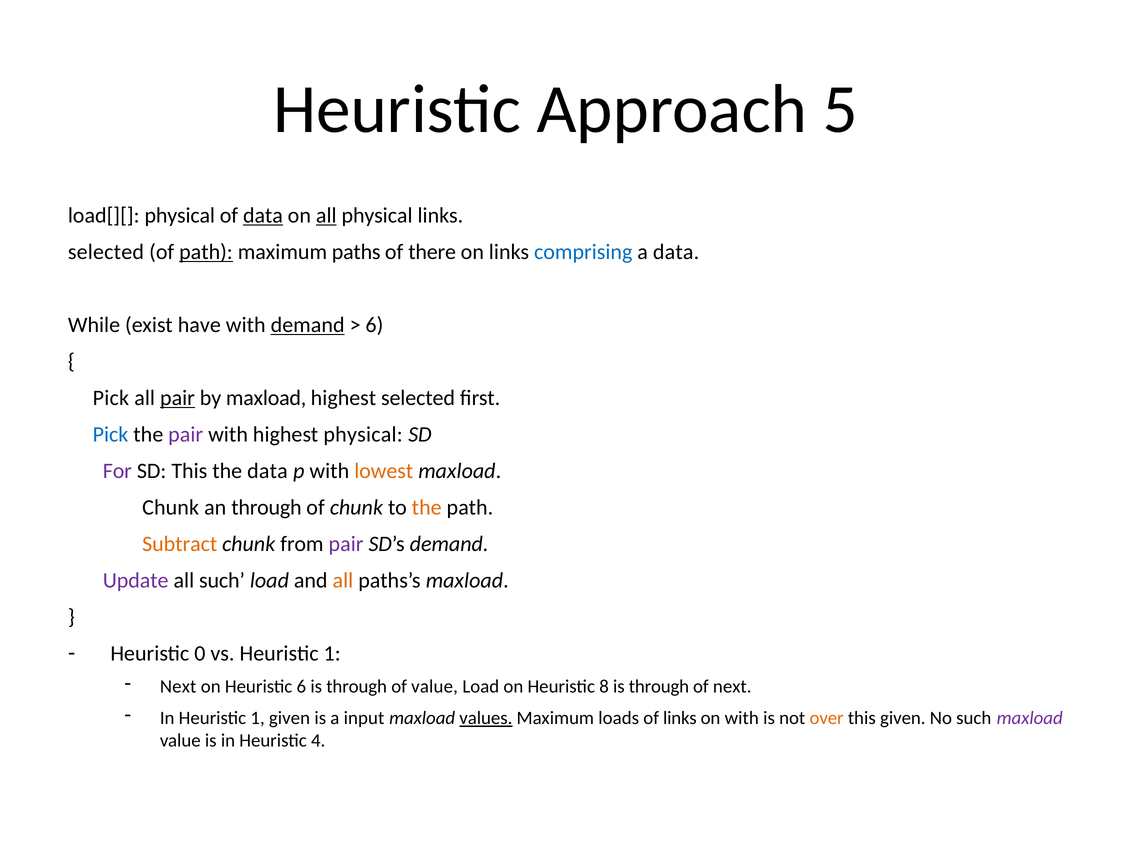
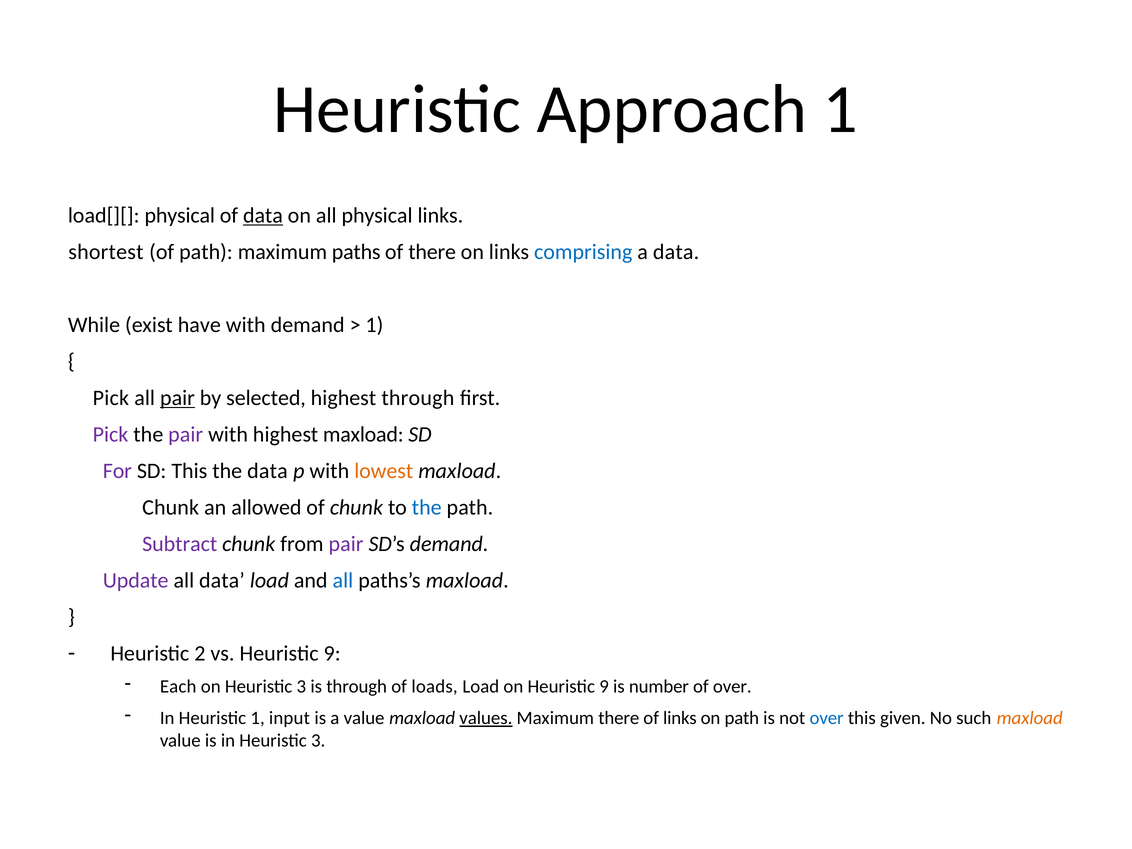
Approach 5: 5 -> 1
all at (326, 216) underline: present -> none
selected at (106, 252): selected -> shortest
path at (206, 252) underline: present -> none
demand at (308, 325) underline: present -> none
6 at (374, 325): 6 -> 1
by maxload: maxload -> selected
highest selected: selected -> through
Pick at (110, 435) colour: blue -> purple
highest physical: physical -> maxload
an through: through -> allowed
the at (427, 508) colour: orange -> blue
Subtract colour: orange -> purple
all such: such -> data
all at (343, 581) colour: orange -> blue
0: 0 -> 2
vs Heuristic 1: 1 -> 9
Next at (178, 687): Next -> Each
on Heuristic 6: 6 -> 3
of value: value -> loads
on Heuristic 8: 8 -> 9
through at (659, 687): through -> number
of next: next -> over
1 given: given -> input
a input: input -> value
Maximum loads: loads -> there
on with: with -> path
over at (827, 718) colour: orange -> blue
maxload at (1030, 718) colour: purple -> orange
in Heuristic 4: 4 -> 3
